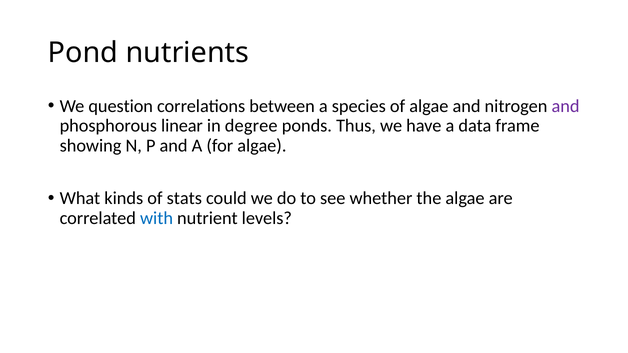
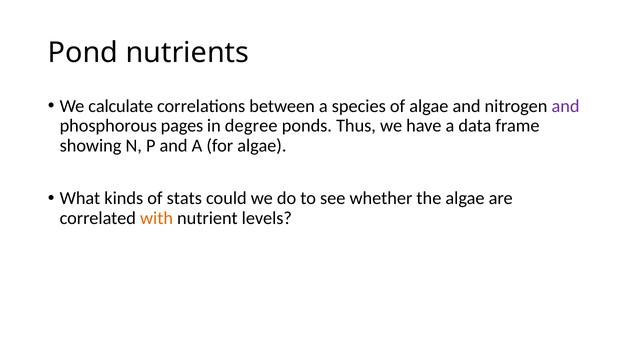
question: question -> calculate
linear: linear -> pages
with colour: blue -> orange
